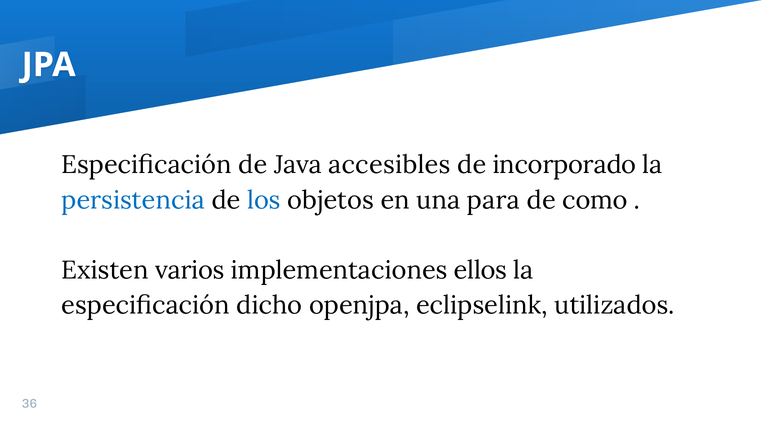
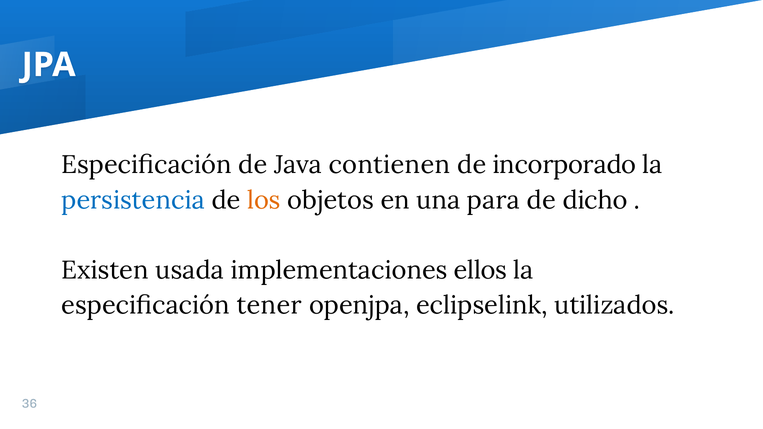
accesibles: accesibles -> contienen
los colour: blue -> orange
como: como -> dicho
varios: varios -> usada
dicho: dicho -> tener
